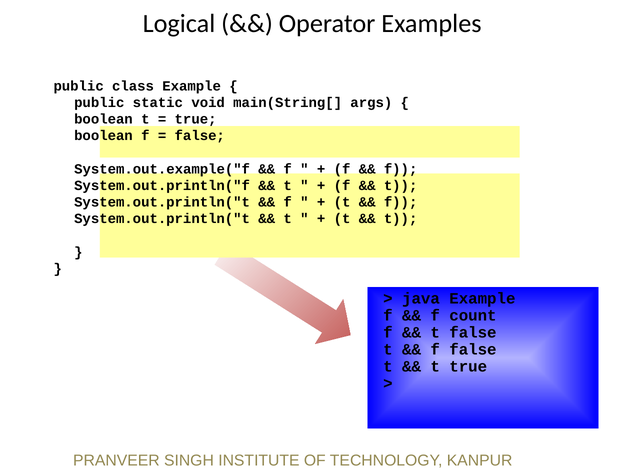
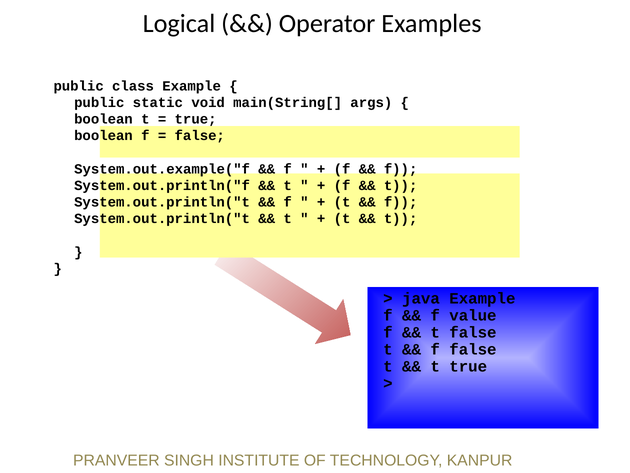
count: count -> value
